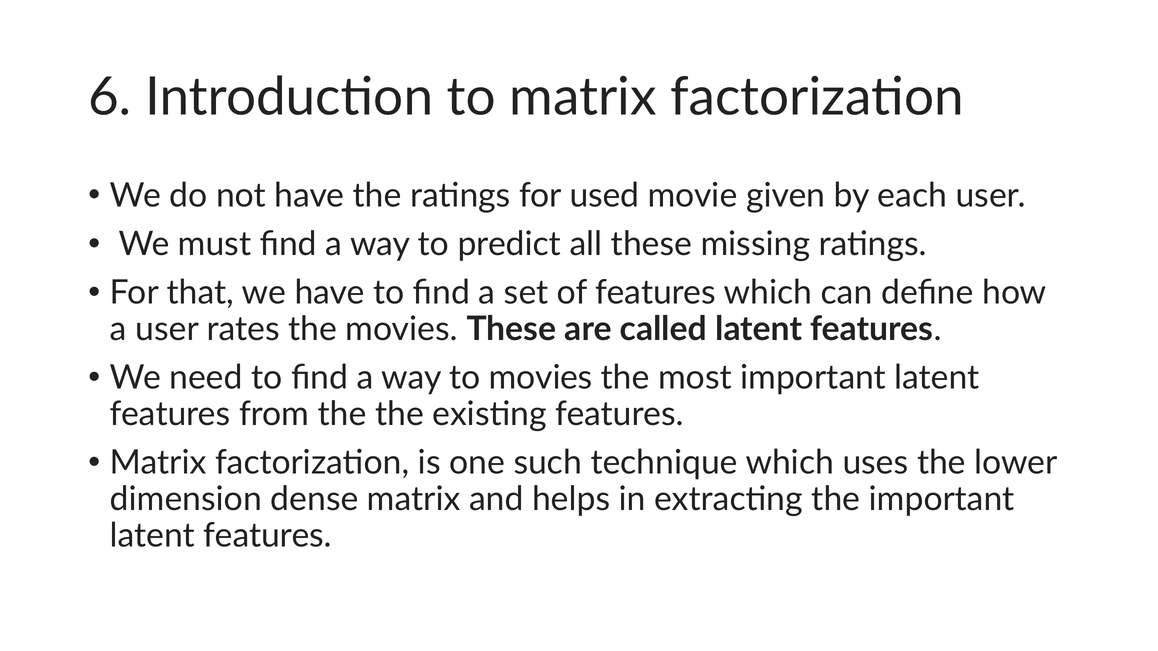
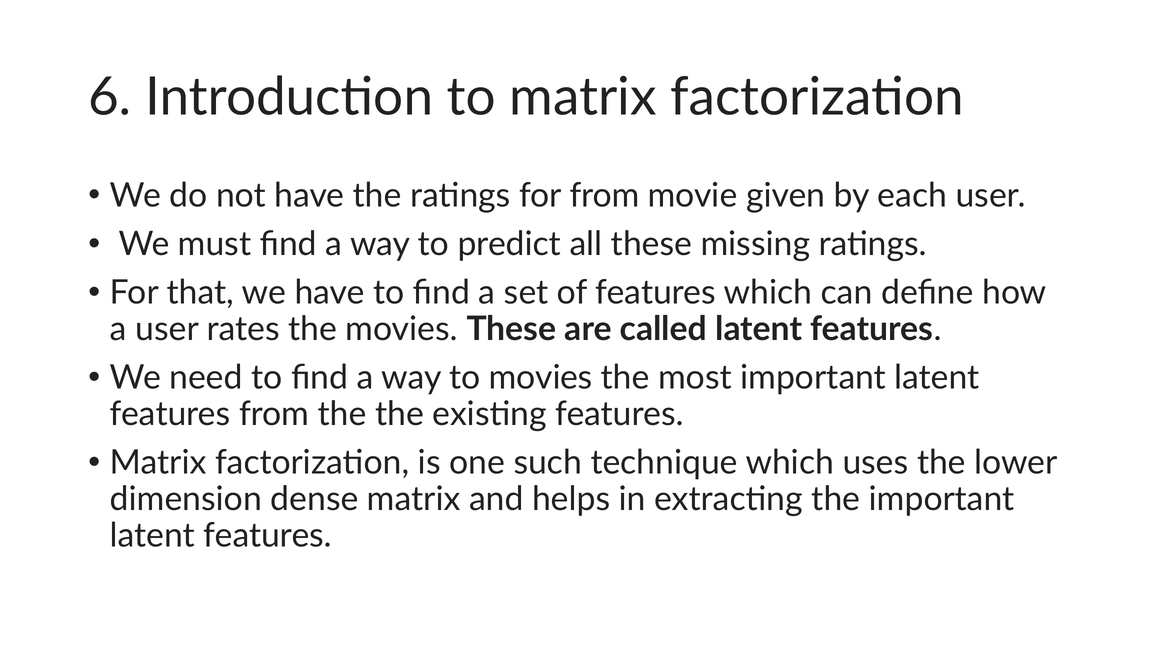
for used: used -> from
